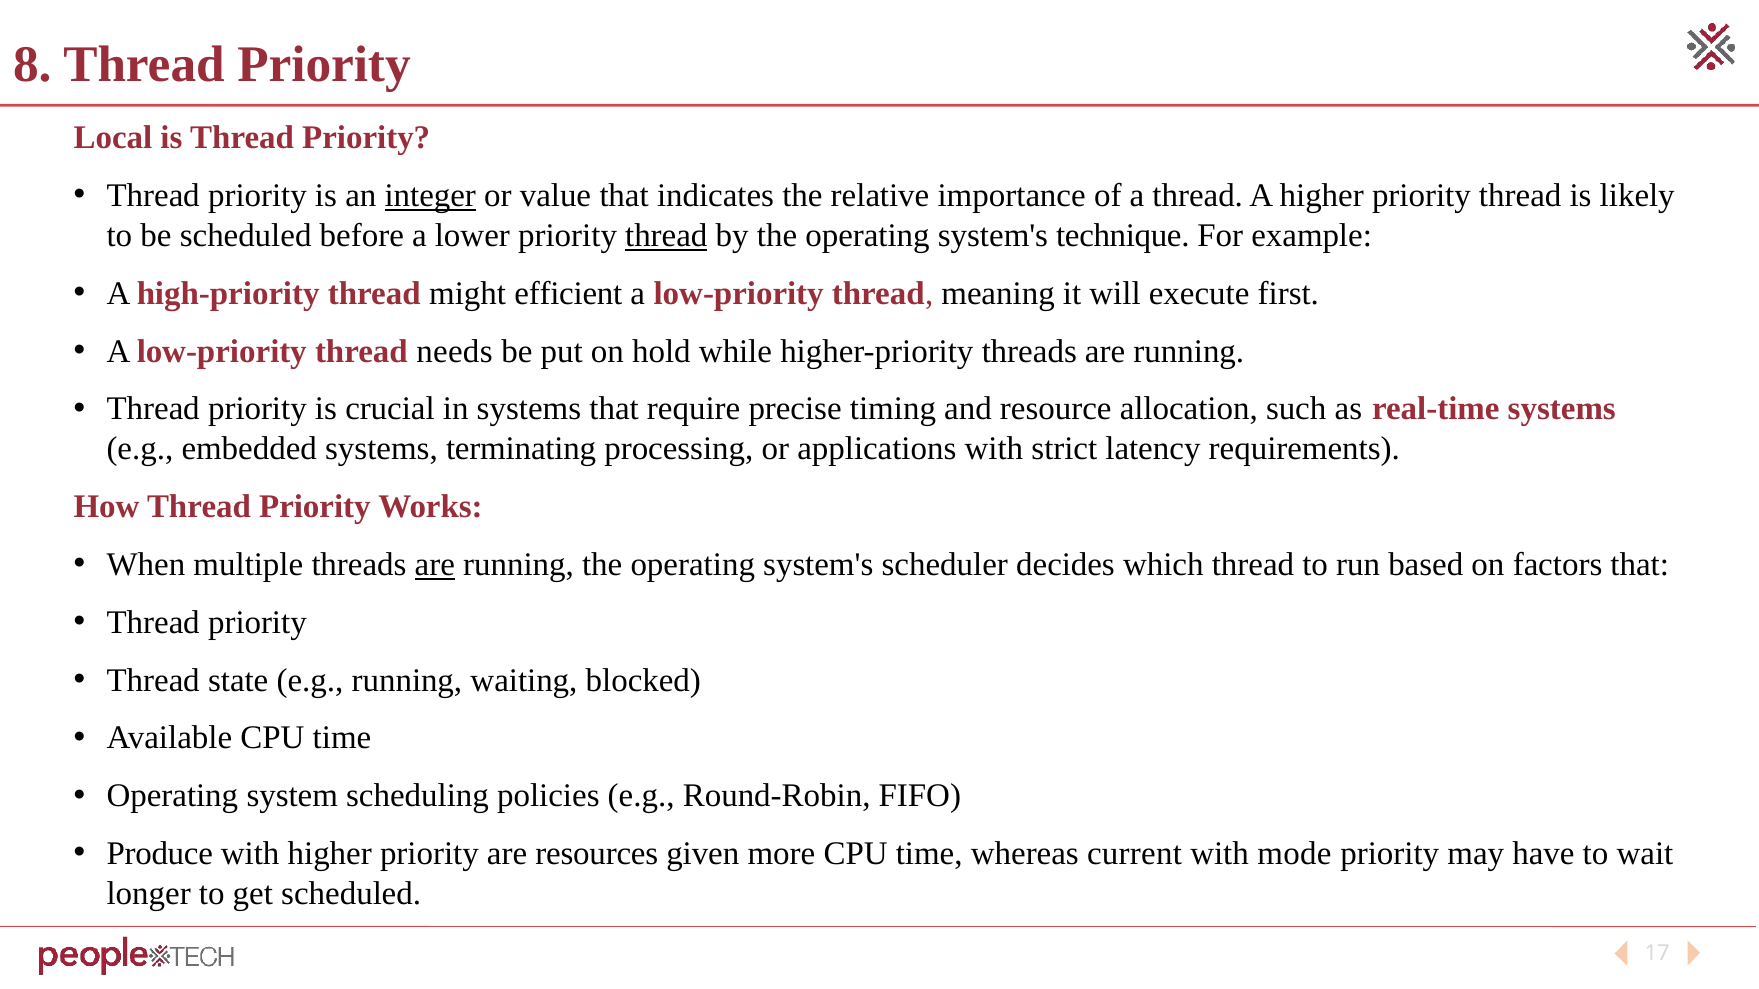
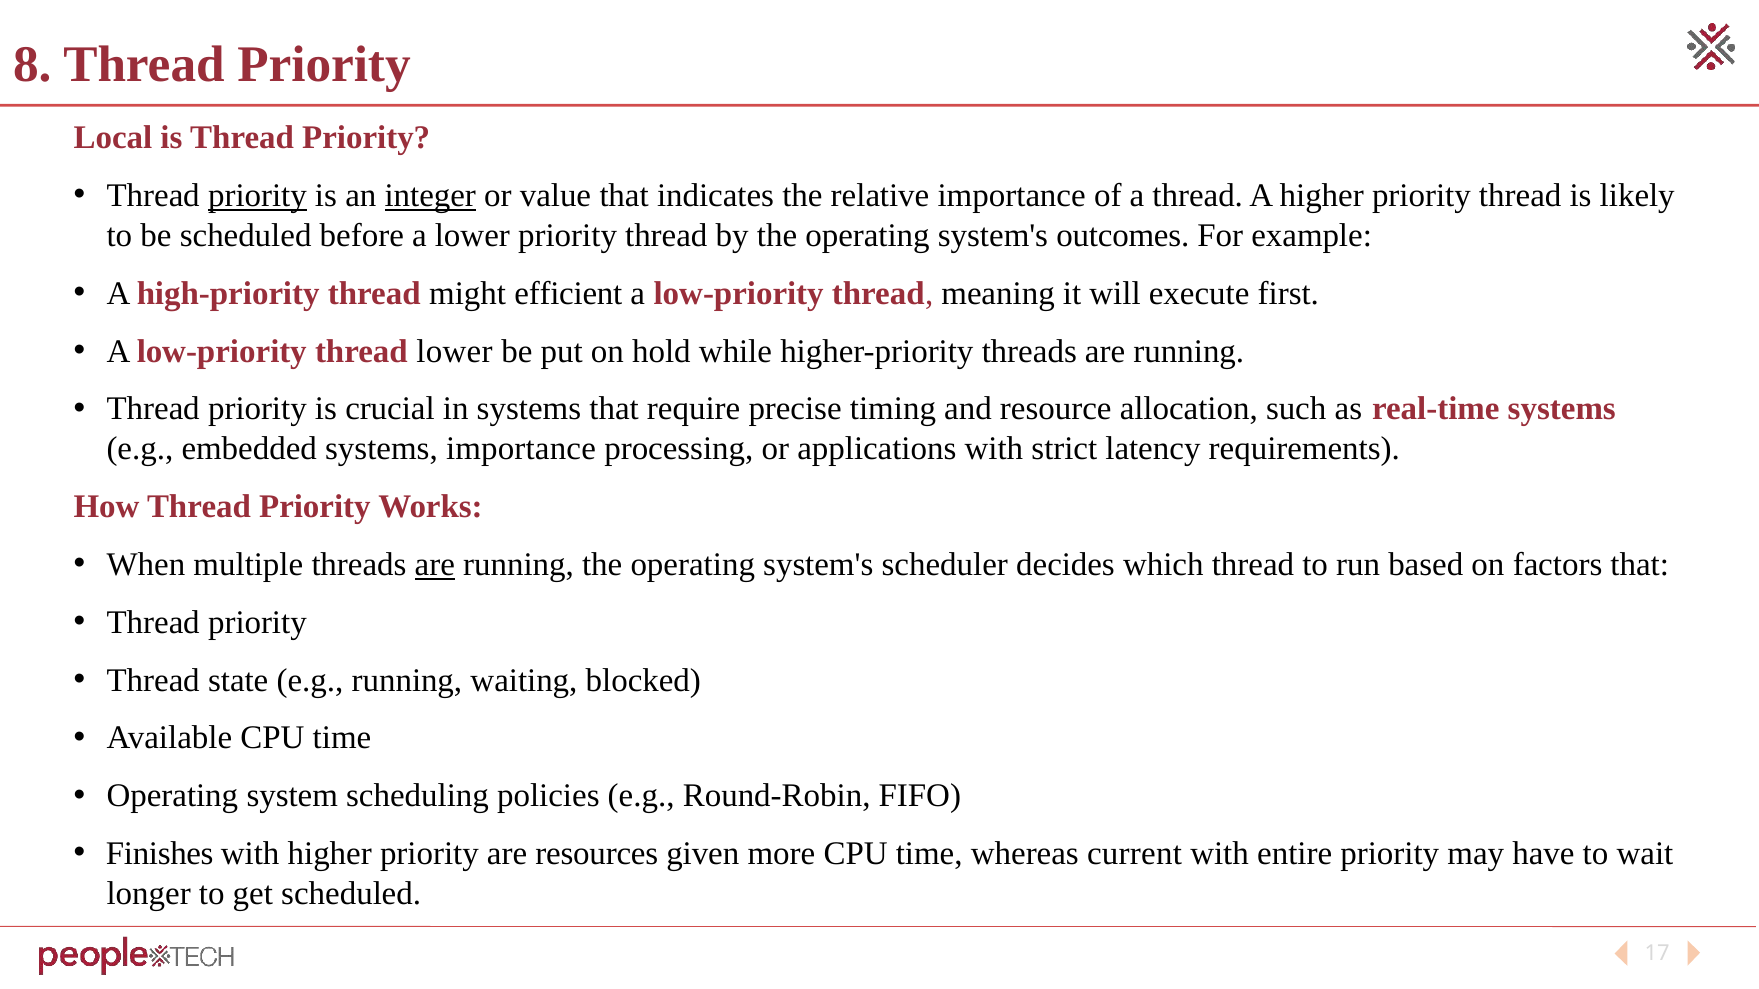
priority at (257, 196) underline: none -> present
thread at (666, 236) underline: present -> none
technique: technique -> outcomes
thread needs: needs -> lower
systems terminating: terminating -> importance
Produce: Produce -> Finishes
mode: mode -> entire
